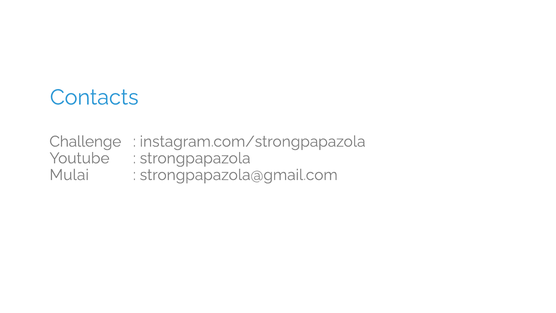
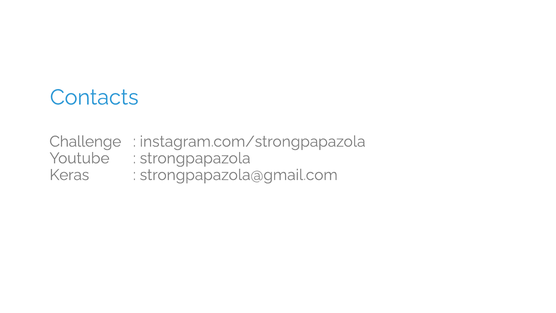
Mulai: Mulai -> Keras
